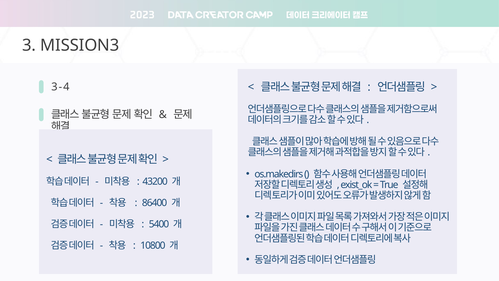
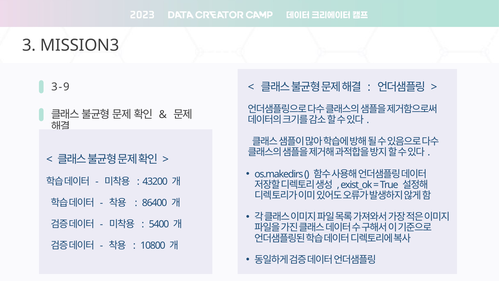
4: 4 -> 9
